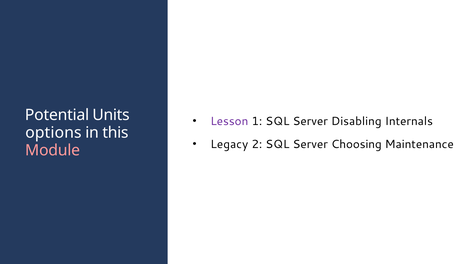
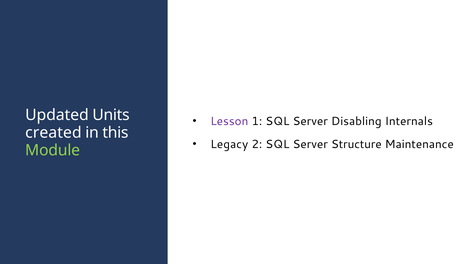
Potential: Potential -> Updated
options: options -> created
Choosing: Choosing -> Structure
Module colour: pink -> light green
